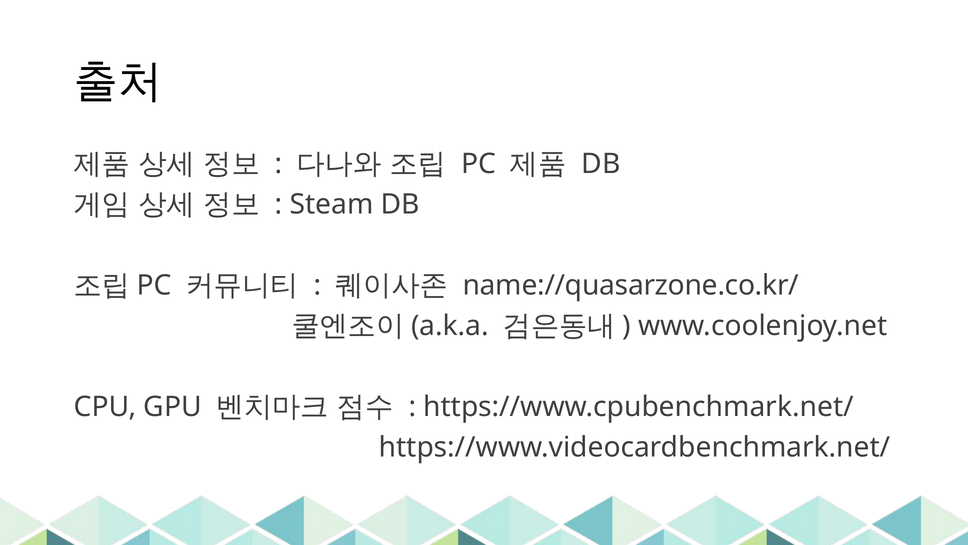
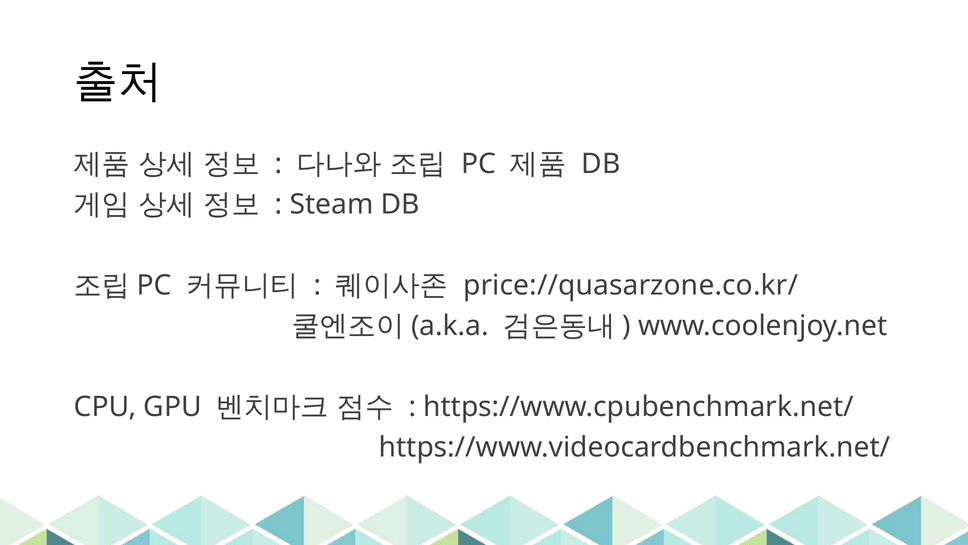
name://quasarzone.co.kr/: name://quasarzone.co.kr/ -> price://quasarzone.co.kr/
